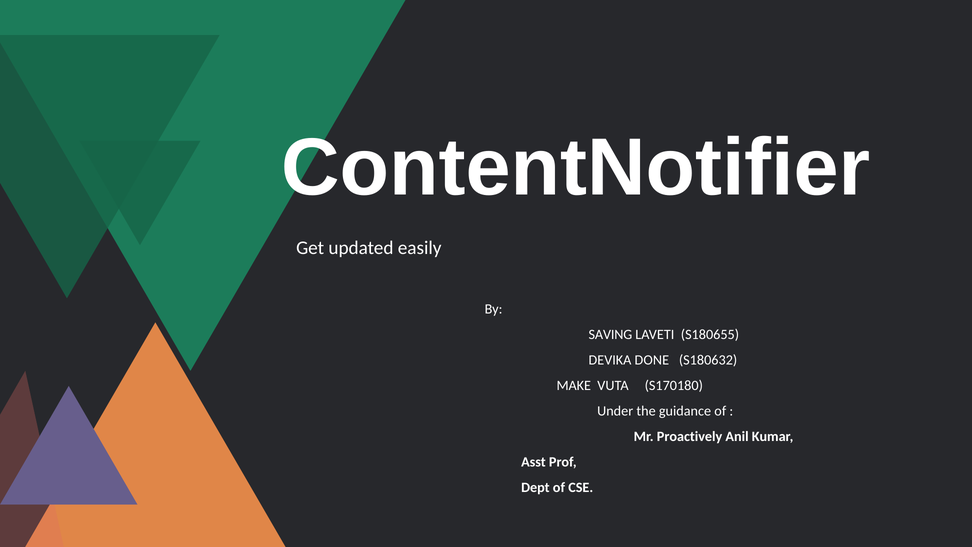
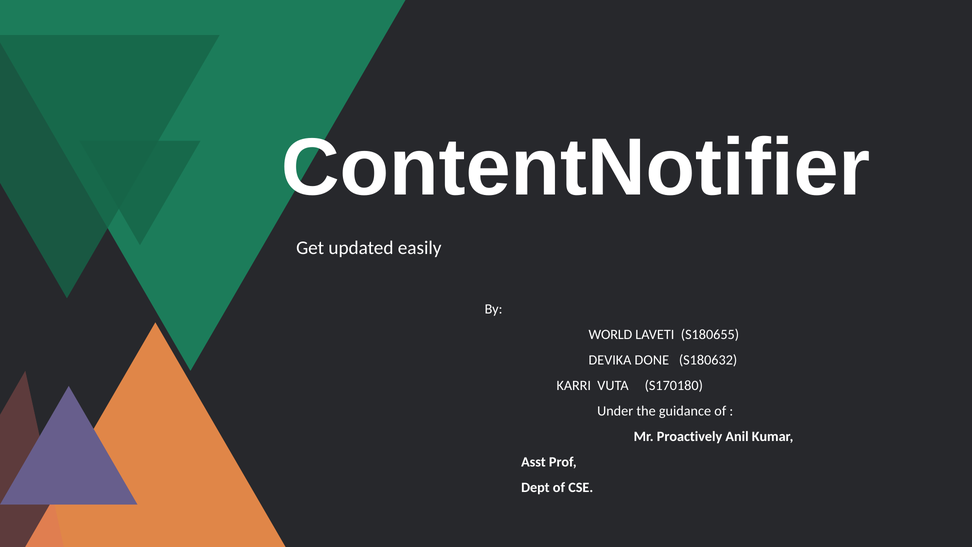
SAVING: SAVING -> WORLD
MAKE: MAKE -> KARRI
